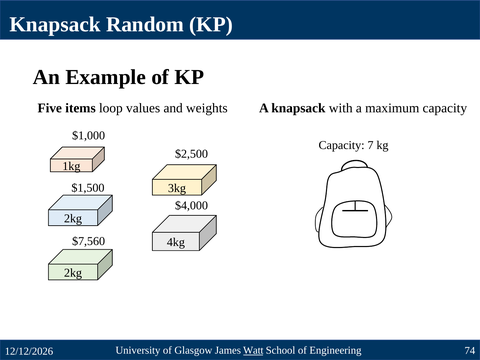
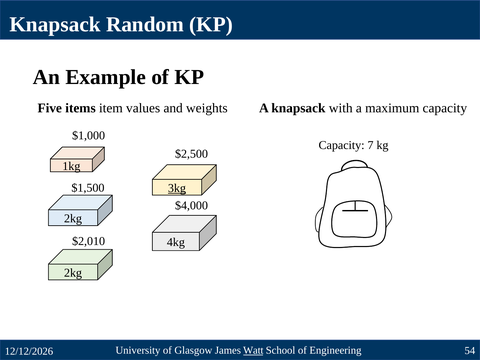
loop: loop -> item
3kg underline: none -> present
$7,560: $7,560 -> $2,010
74: 74 -> 54
